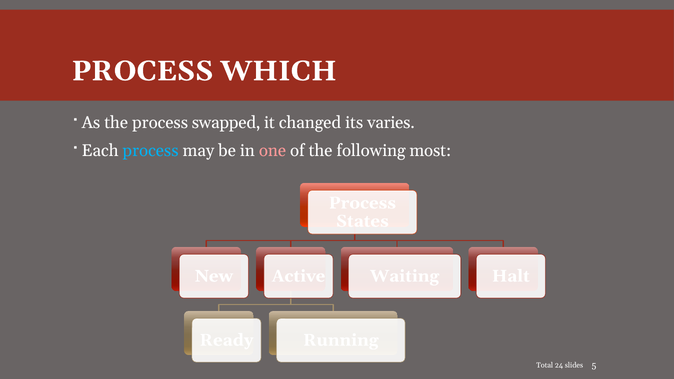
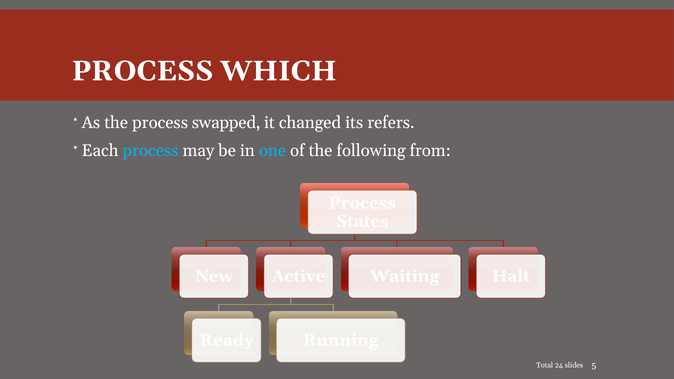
varies: varies -> refers
one colour: pink -> light blue
most: most -> from
